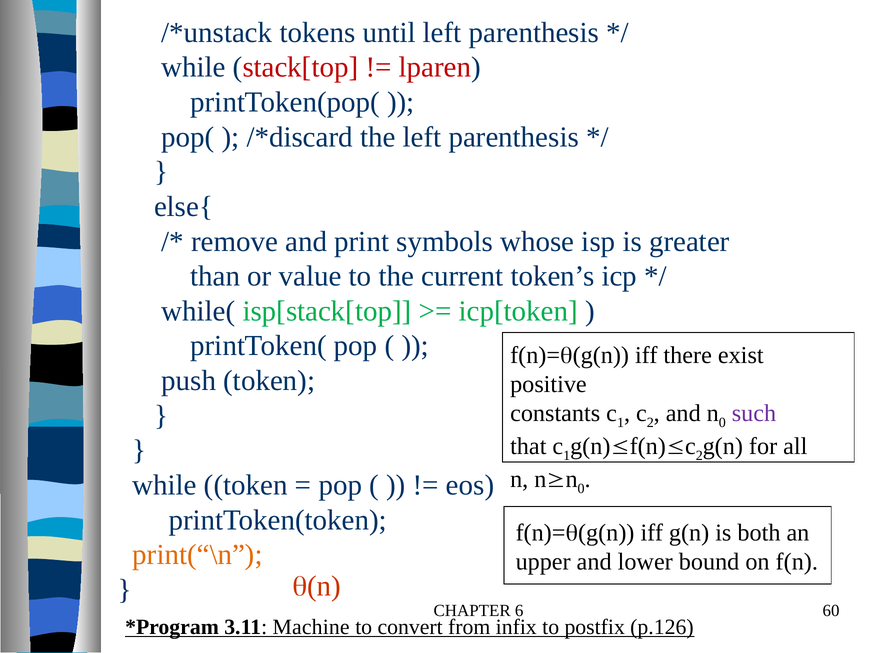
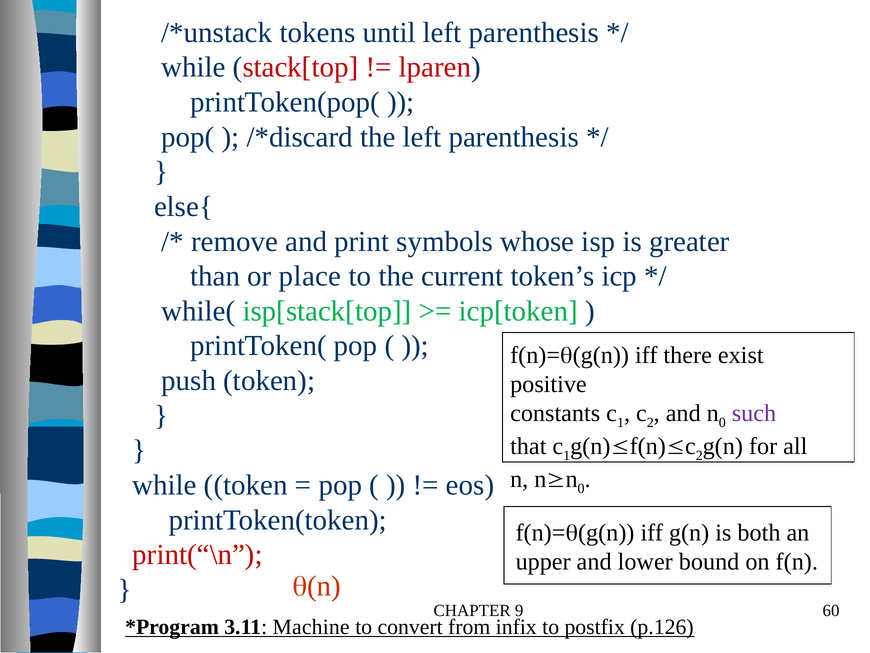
value: value -> place
print(“\n colour: orange -> red
6: 6 -> 9
